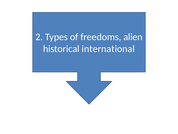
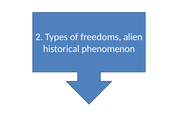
international: international -> phenomenon
